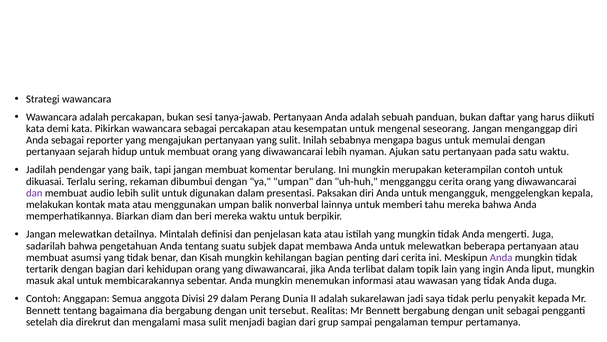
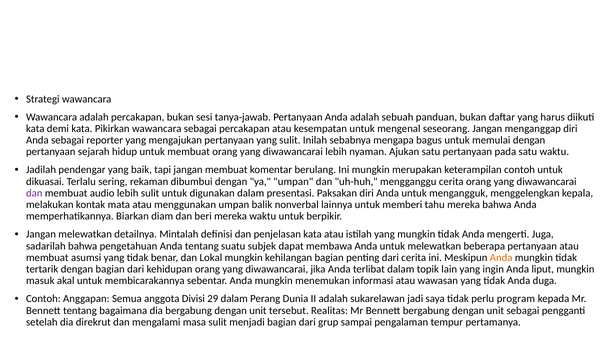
Kisah: Kisah -> Lokal
Anda at (501, 257) colour: purple -> orange
penyakit: penyakit -> program
